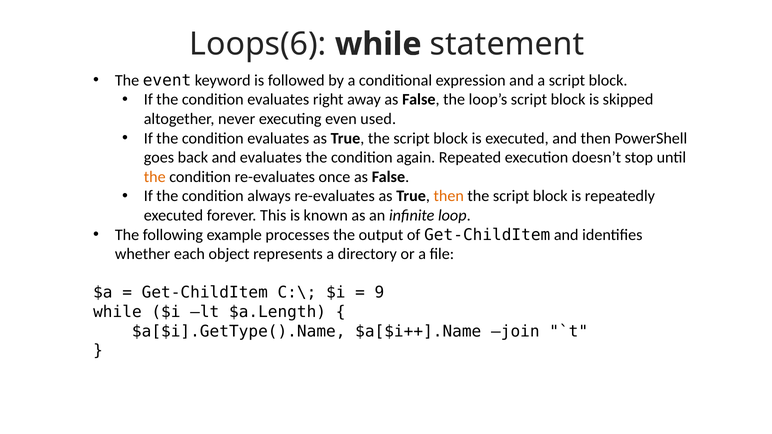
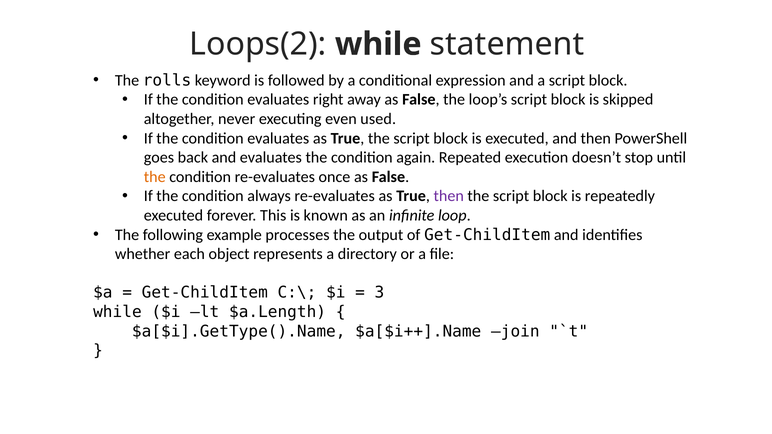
Loops(6: Loops(6 -> Loops(2
event: event -> rolls
then at (449, 196) colour: orange -> purple
9: 9 -> 3
